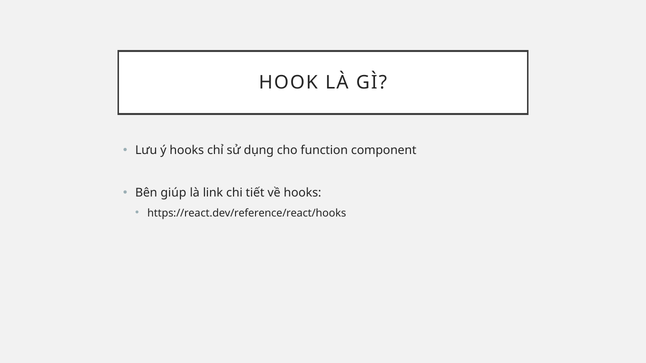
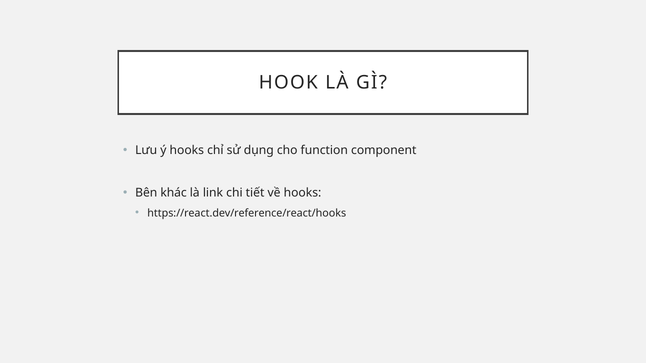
giúp: giúp -> khác
